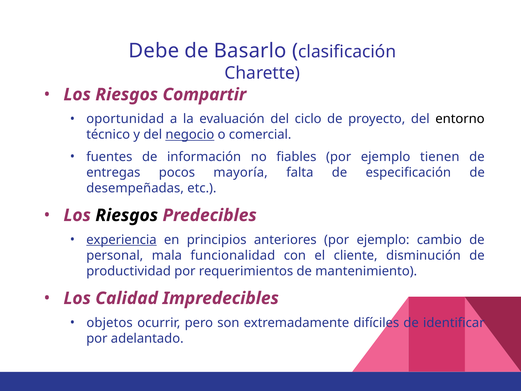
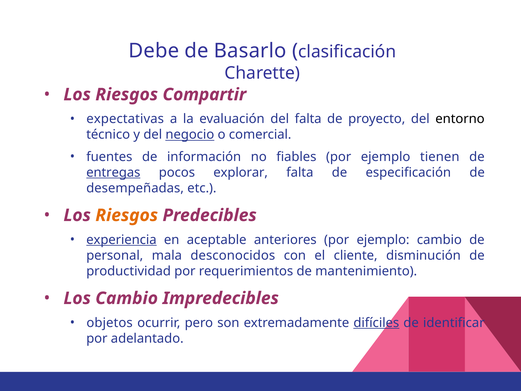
oportunidad: oportunidad -> expectativas
del ciclo: ciclo -> falta
entregas underline: none -> present
mayoría: mayoría -> explorar
Riesgos at (127, 215) colour: black -> orange
principios: principios -> aceptable
funcionalidad: funcionalidad -> desconocidos
Los Calidad: Calidad -> Cambio
difíciles underline: none -> present
